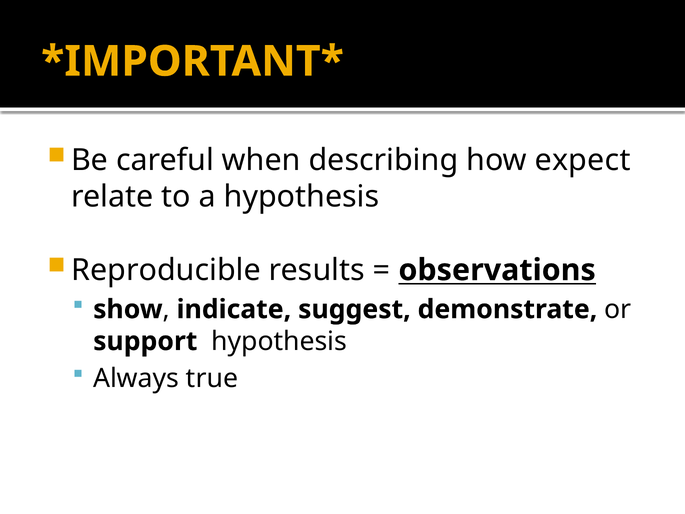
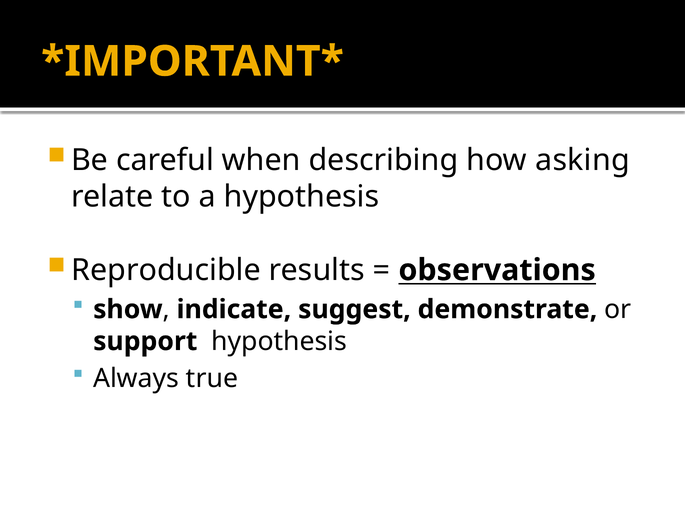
expect: expect -> asking
